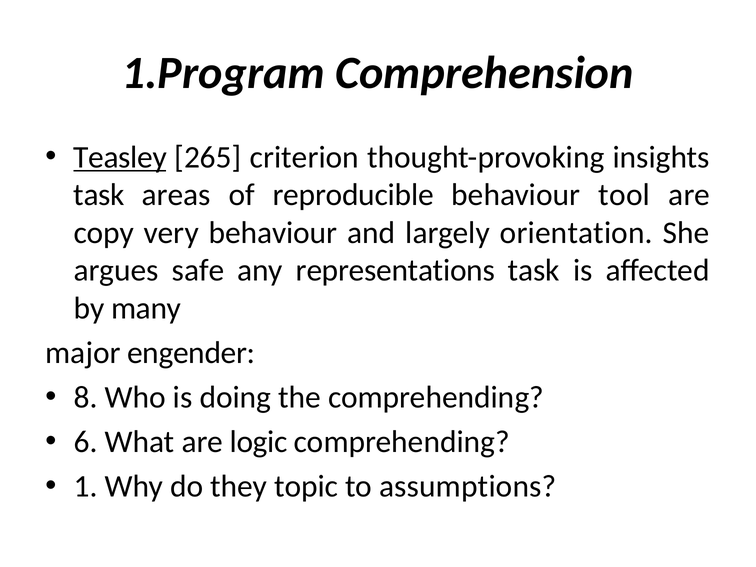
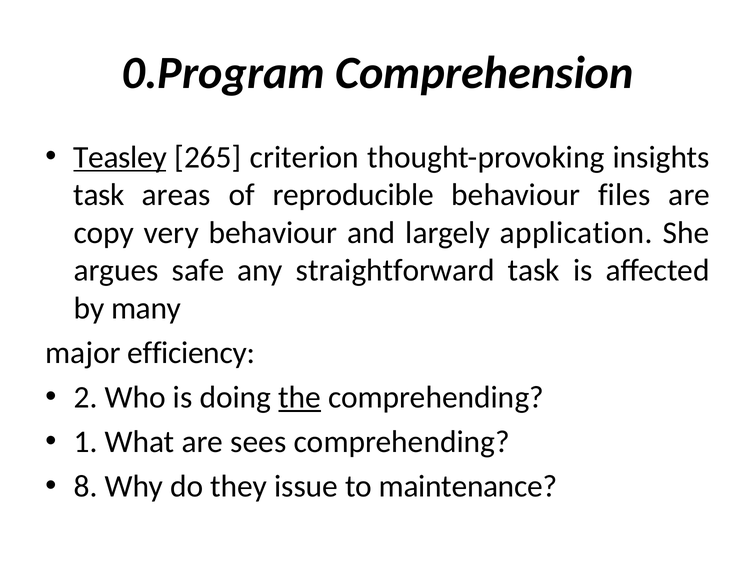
1.Program: 1.Program -> 0.Program
tool: tool -> files
orientation: orientation -> application
representations: representations -> straightforward
engender: engender -> efficiency
8: 8 -> 2
the underline: none -> present
6: 6 -> 1
logic: logic -> sees
1: 1 -> 8
topic: topic -> issue
assumptions: assumptions -> maintenance
